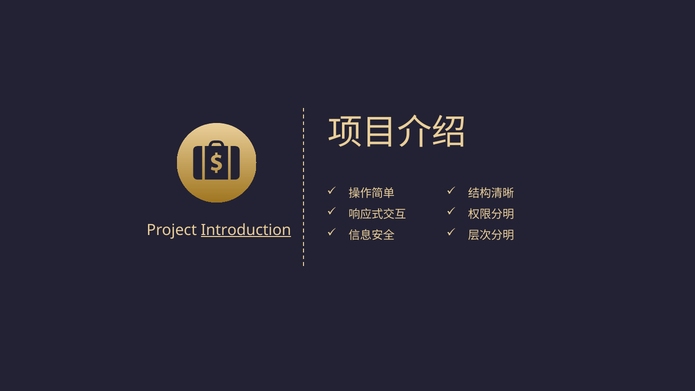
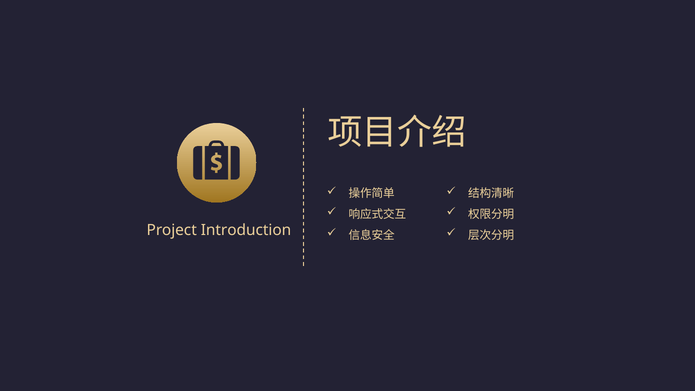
Introduction underline: present -> none
